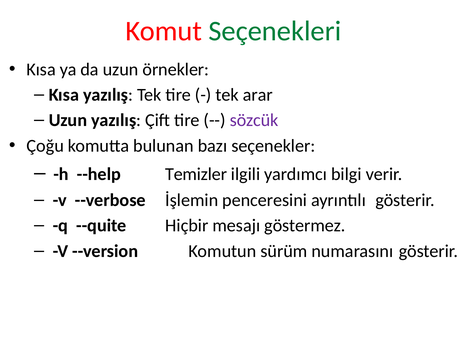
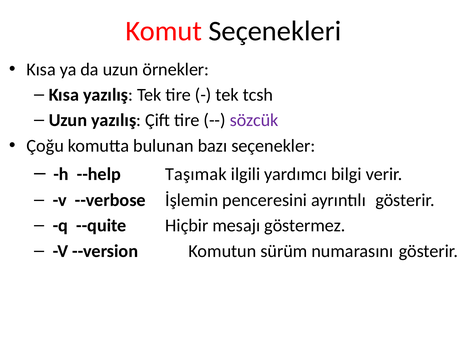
Seçenekleri colour: green -> black
arar: arar -> tcsh
Temizler: Temizler -> Taşımak
